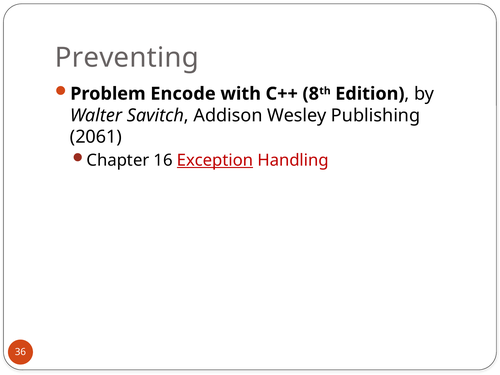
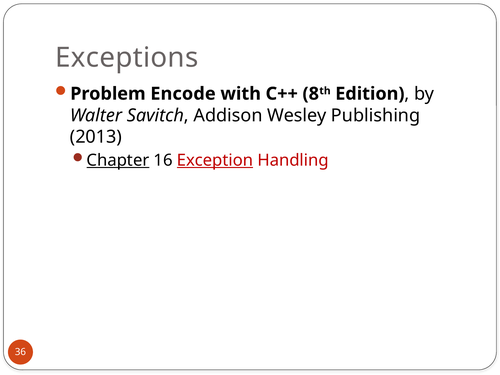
Preventing: Preventing -> Exceptions
2061: 2061 -> 2013
Chapter underline: none -> present
